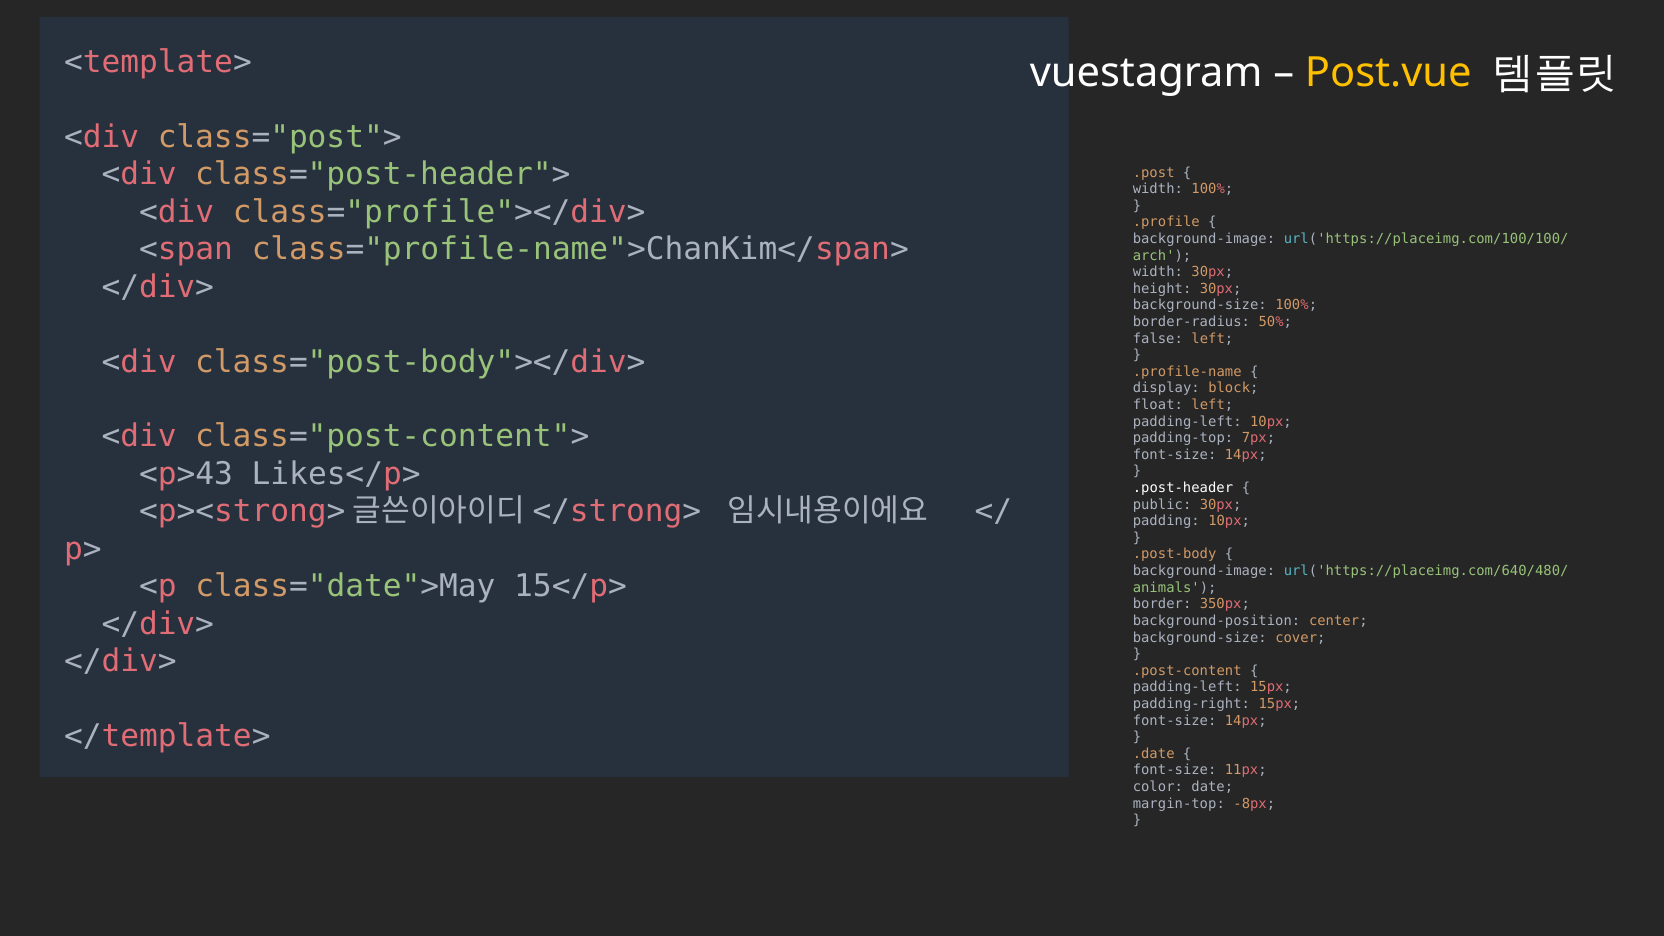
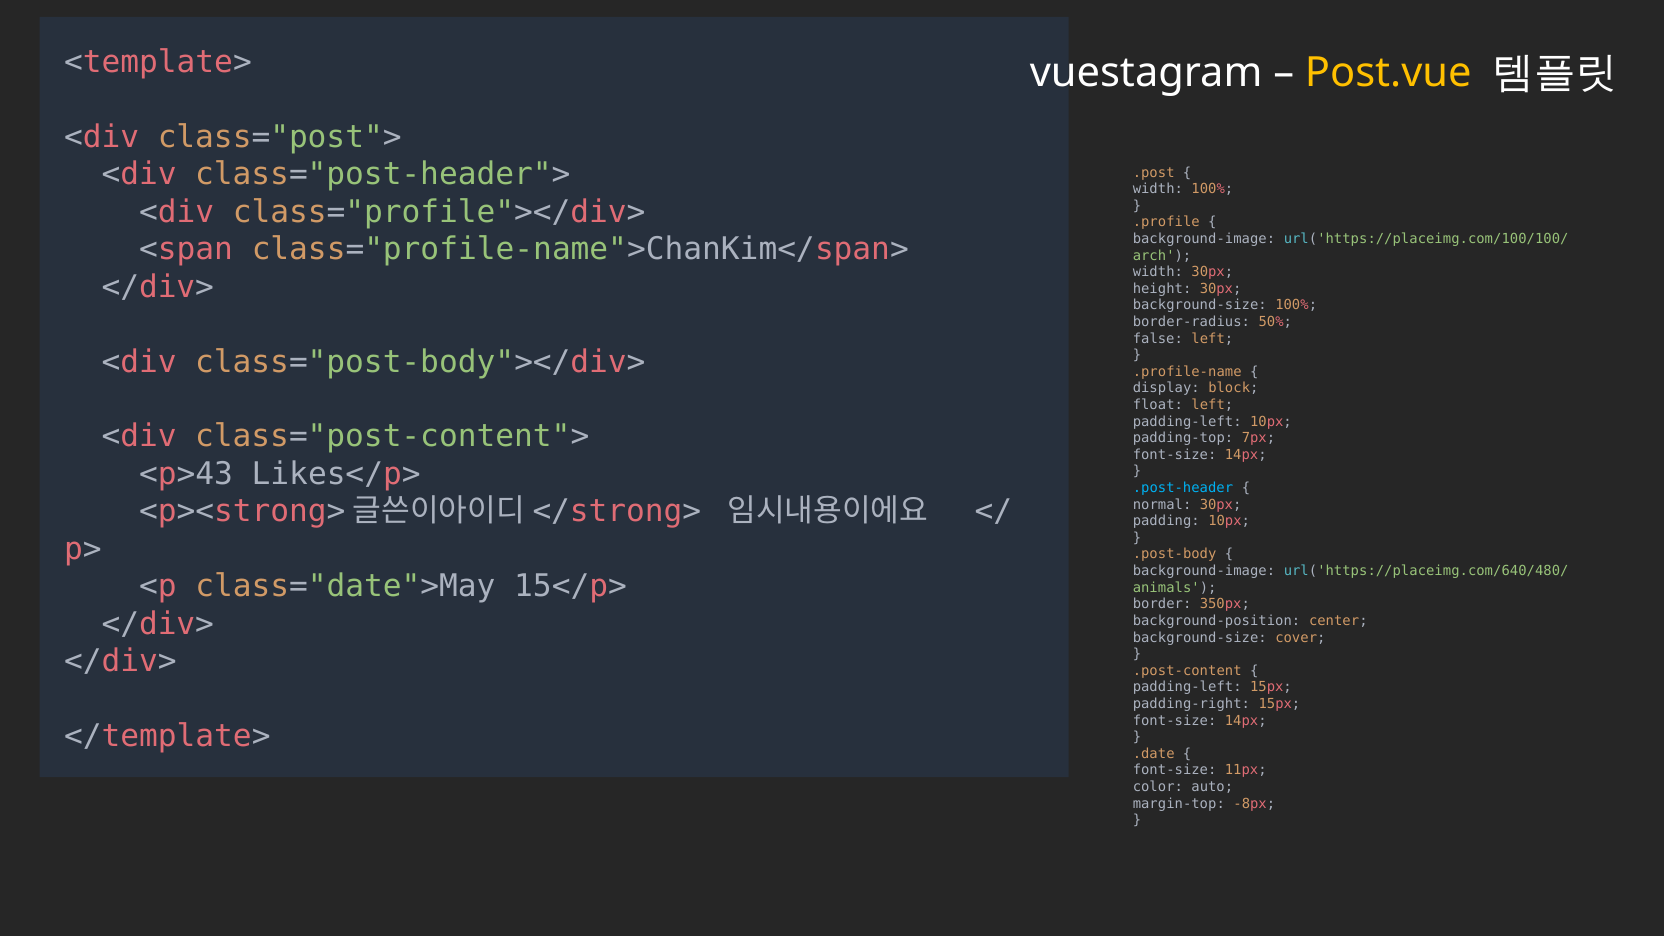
.post-header colour: white -> light blue
public: public -> normal
date: date -> auto
